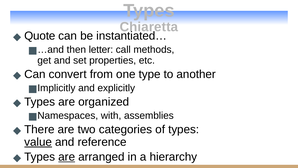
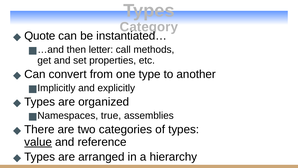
Chiaretta: Chiaretta -> Category
with: with -> true
are at (67, 157) underline: present -> none
